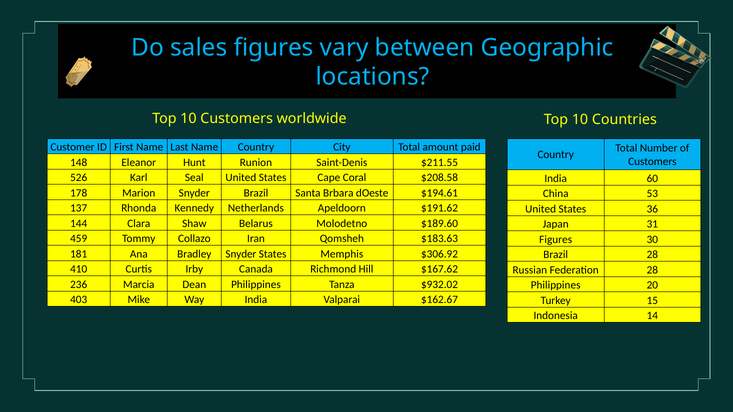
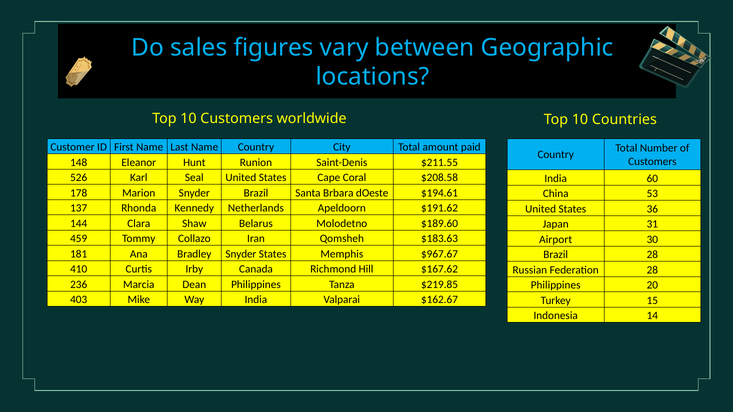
Figures at (556, 240): Figures -> Airport
$306.92: $306.92 -> $967.67
$932.02: $932.02 -> $219.85
